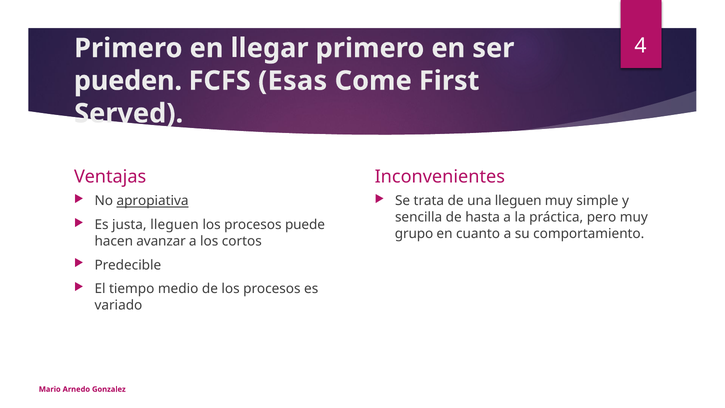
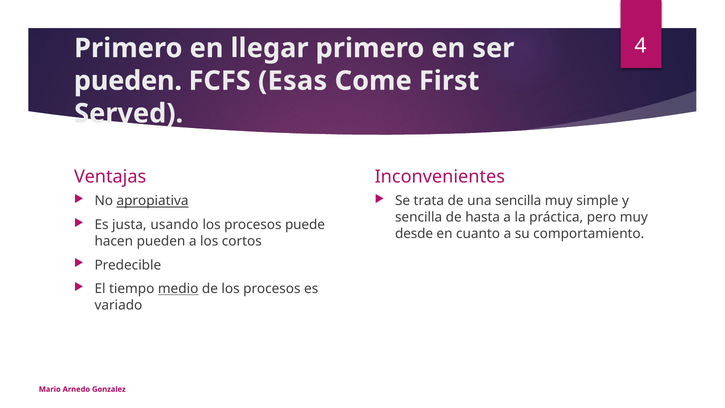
una lleguen: lleguen -> sencilla
justa lleguen: lleguen -> usando
grupo: grupo -> desde
hacen avanzar: avanzar -> pueden
medio underline: none -> present
